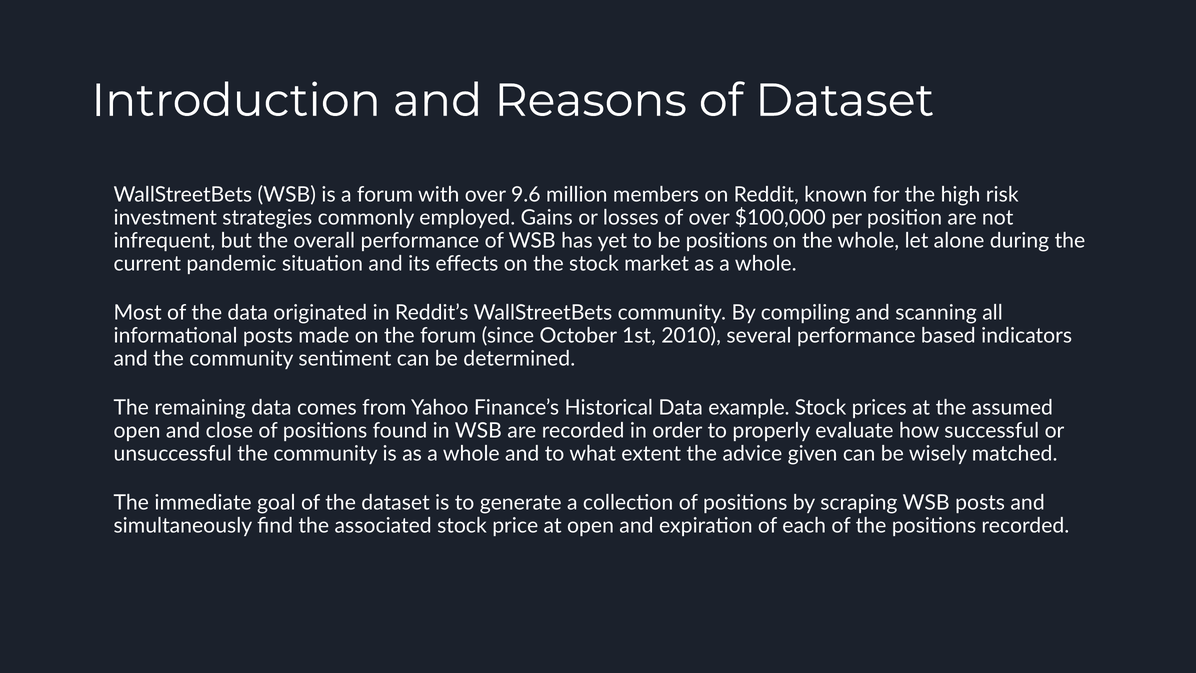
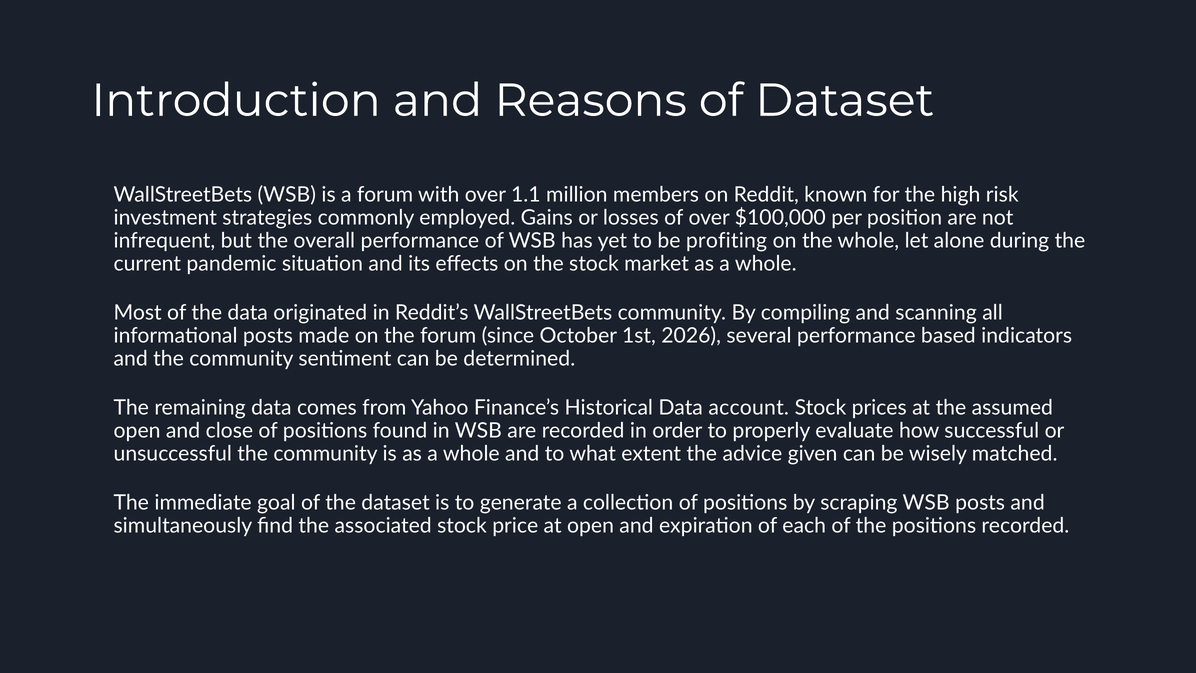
9.6: 9.6 -> 1.1
be positions: positions -> profiting
2010: 2010 -> 2026
example: example -> account
